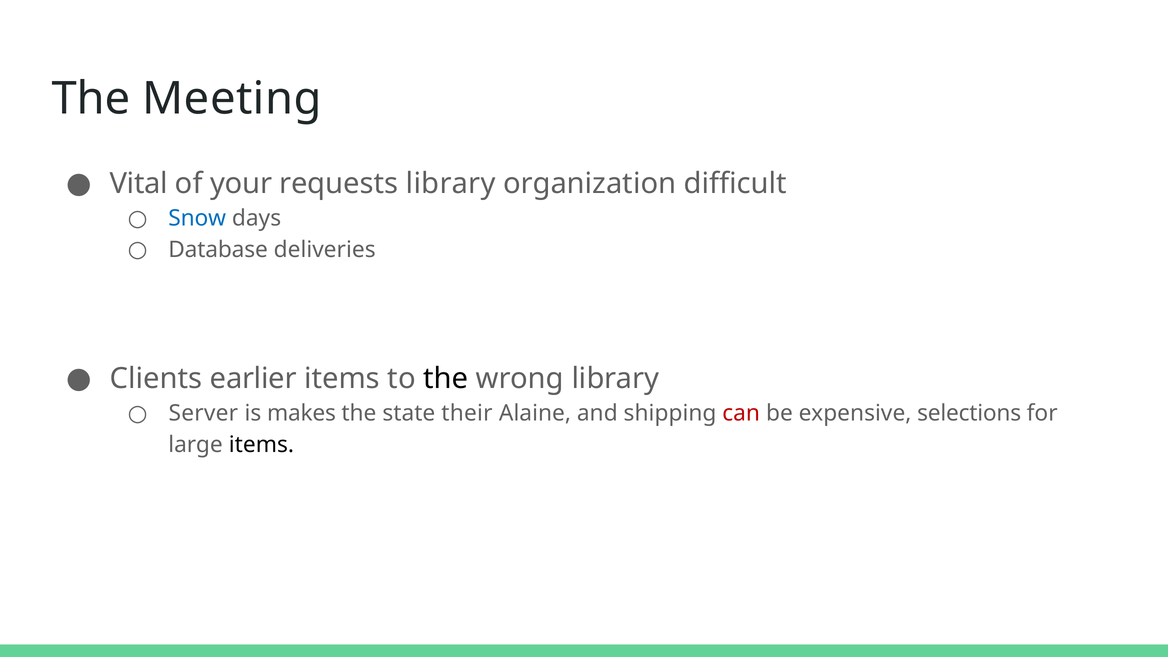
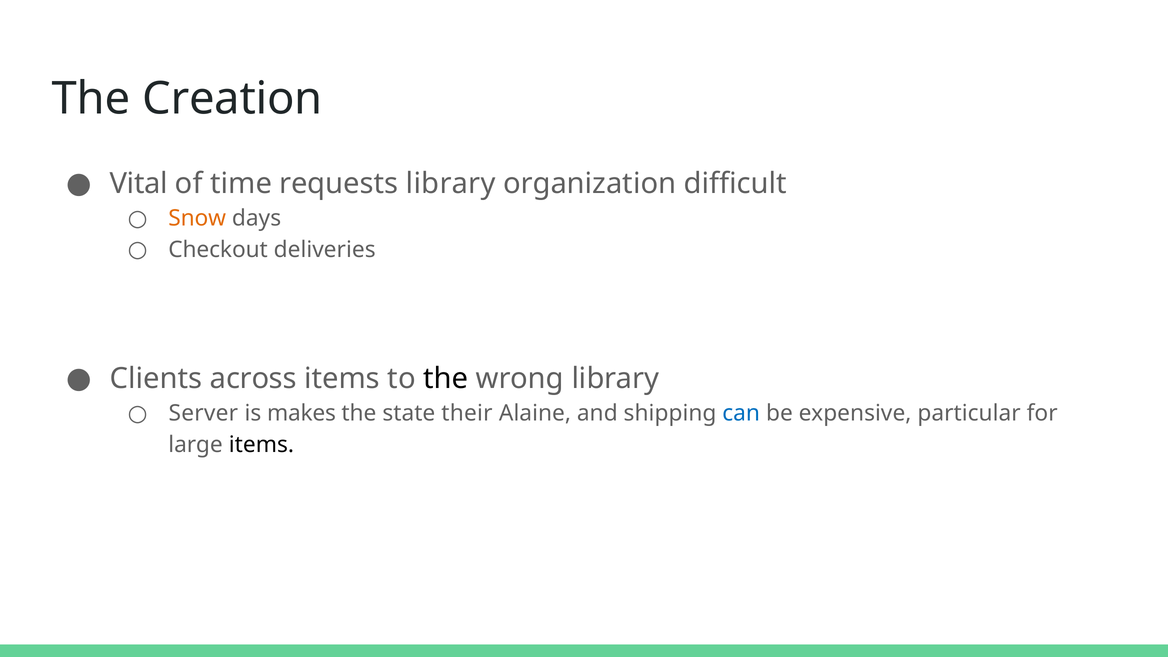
Meeting: Meeting -> Creation
your: your -> time
Snow colour: blue -> orange
Database: Database -> Checkout
earlier: earlier -> across
can colour: red -> blue
selections: selections -> particular
